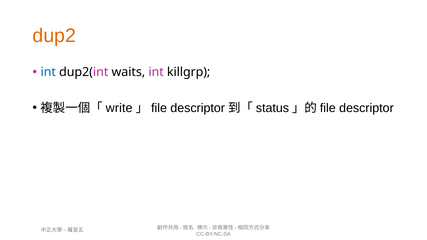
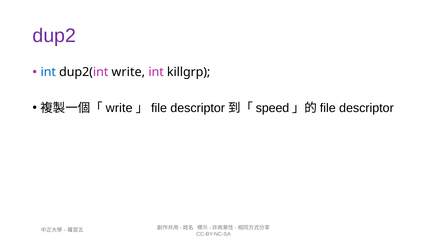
dup2 colour: orange -> purple
dup2(int waits: waits -> write
status: status -> speed
